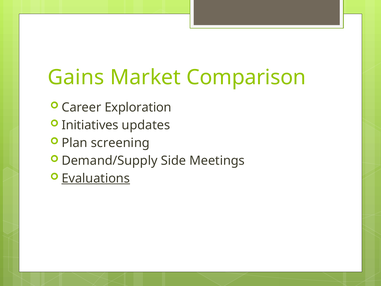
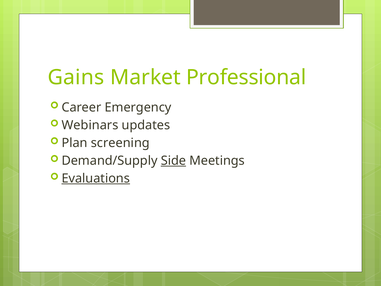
Comparison: Comparison -> Professional
Exploration: Exploration -> Emergency
Initiatives: Initiatives -> Webinars
Side underline: none -> present
